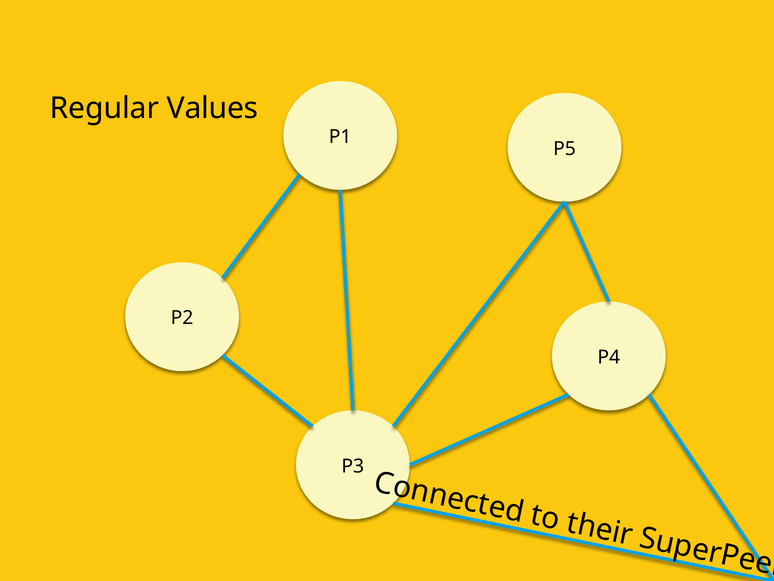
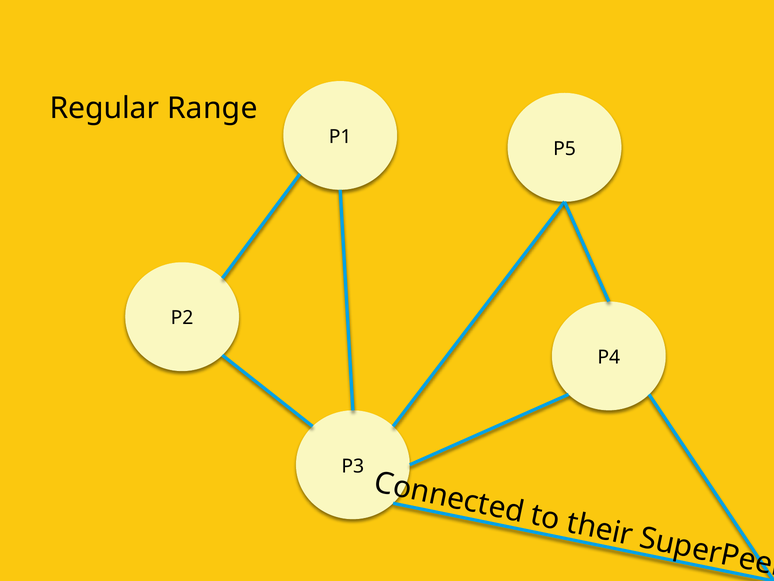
Values: Values -> Range
